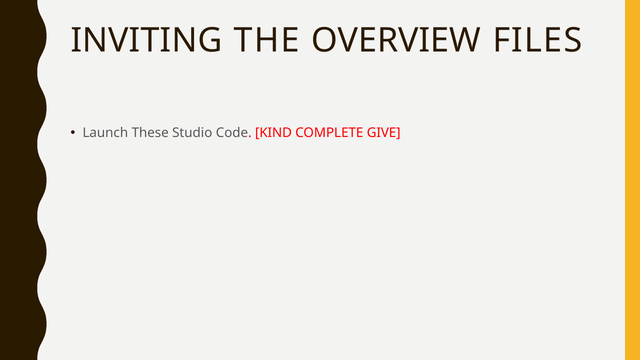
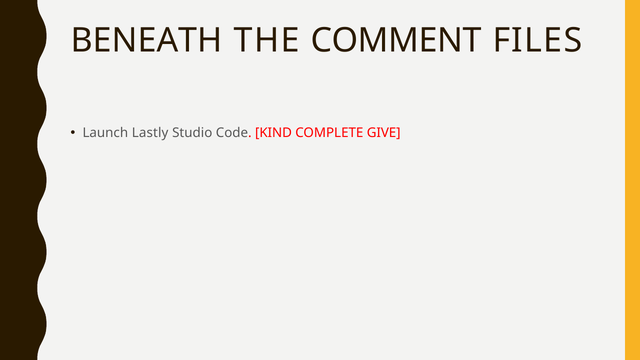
INVITING: INVITING -> BENEATH
OVERVIEW: OVERVIEW -> COMMENT
These: These -> Lastly
